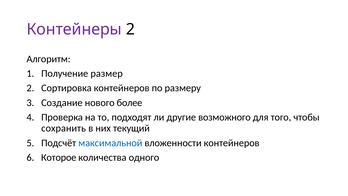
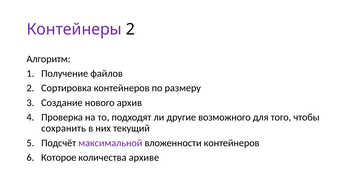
размер: размер -> файлов
более: более -> архив
максимальной colour: blue -> purple
одного: одного -> архиве
